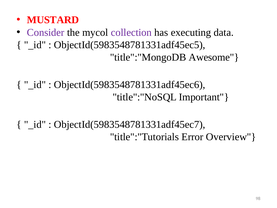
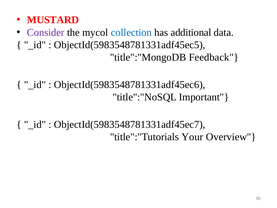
collection colour: purple -> blue
executing: executing -> additional
Awesome: Awesome -> Feedback
Error: Error -> Your
